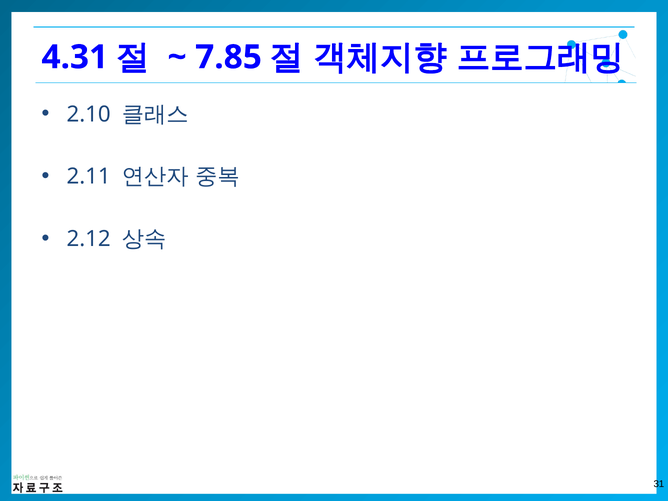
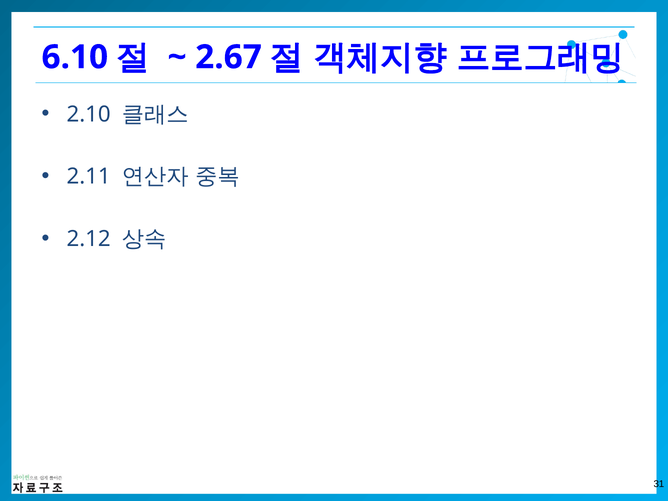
4.31: 4.31 -> 6.10
7.85: 7.85 -> 2.67
